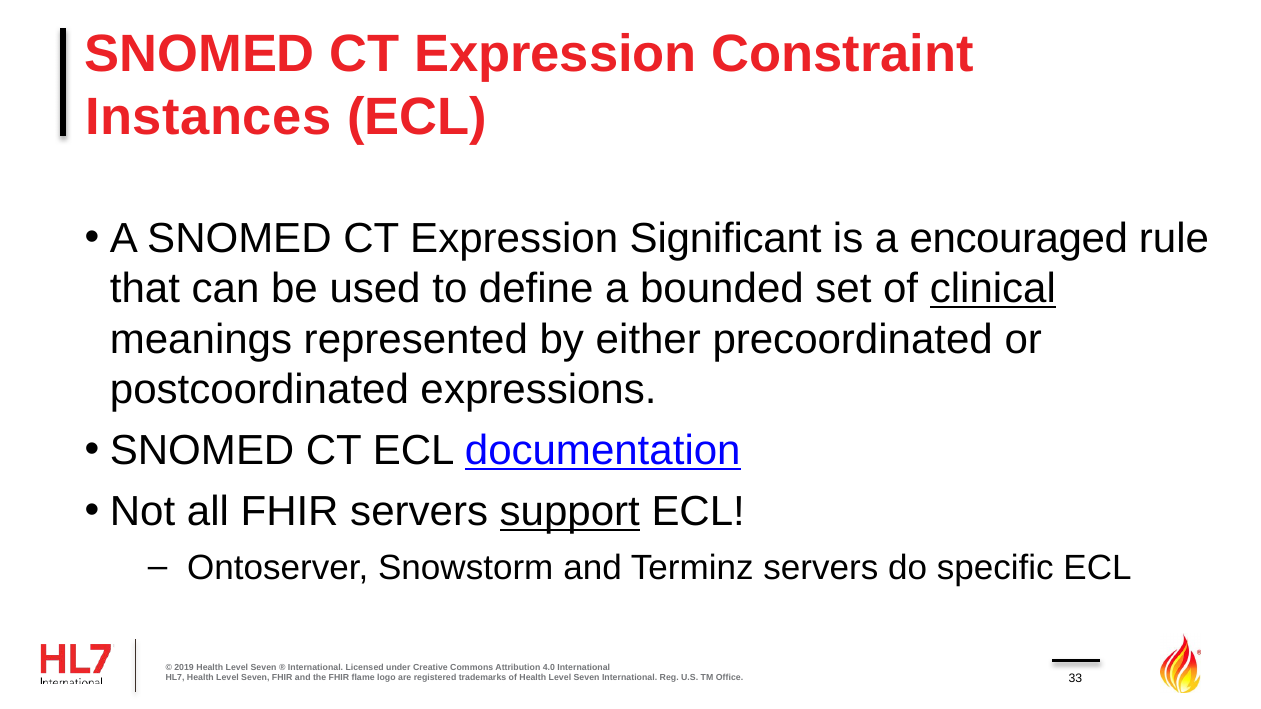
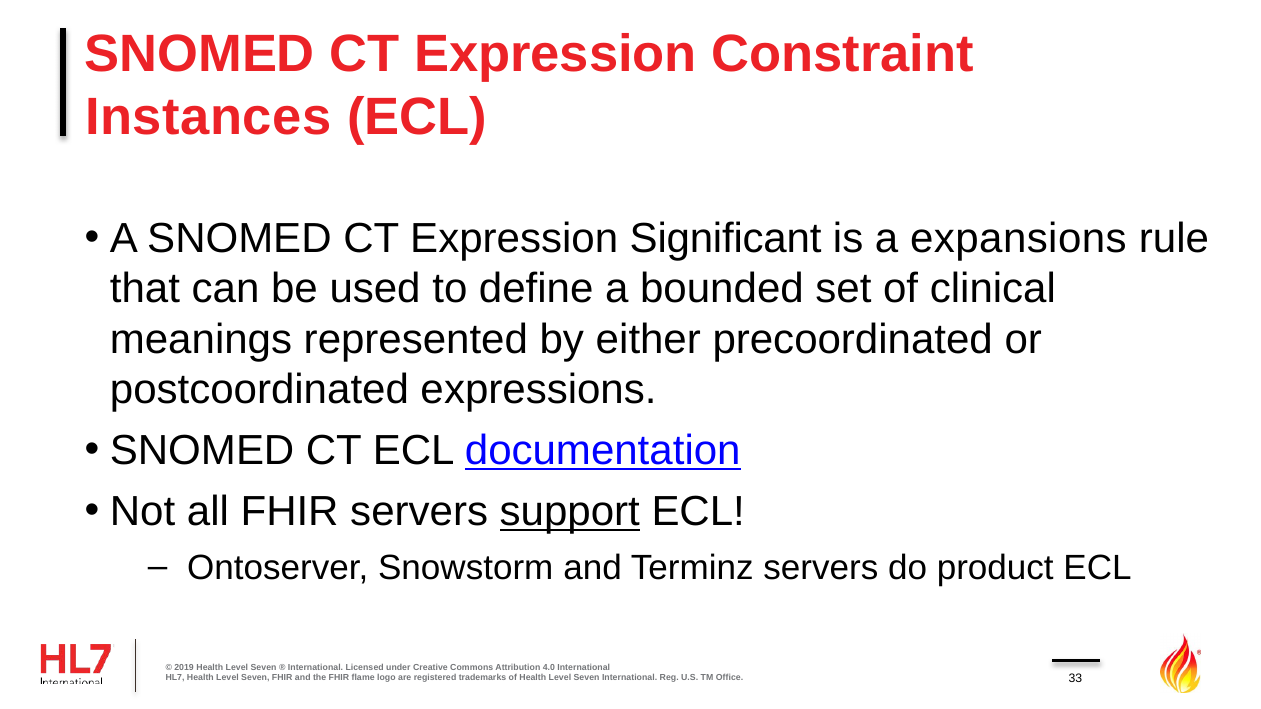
encouraged: encouraged -> expansions
clinical underline: present -> none
specific: specific -> product
